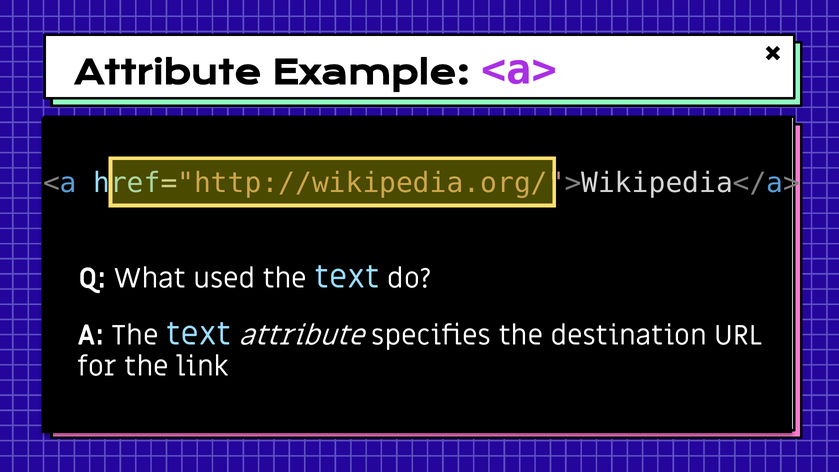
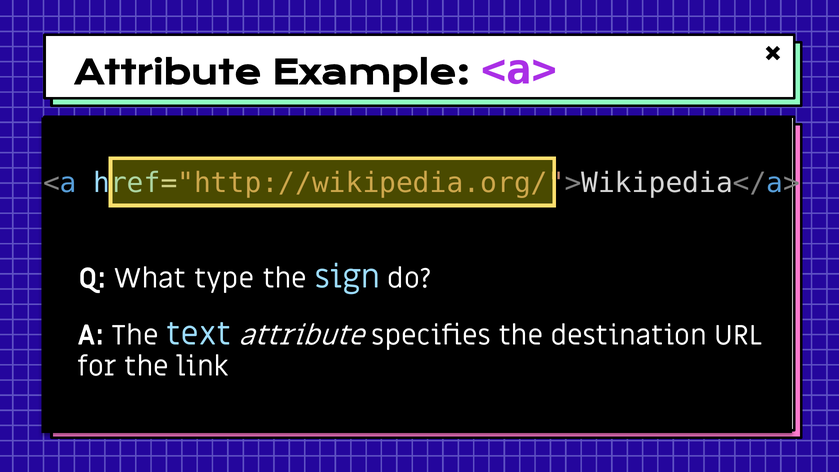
used: used -> type
text at (347, 277): text -> sign
